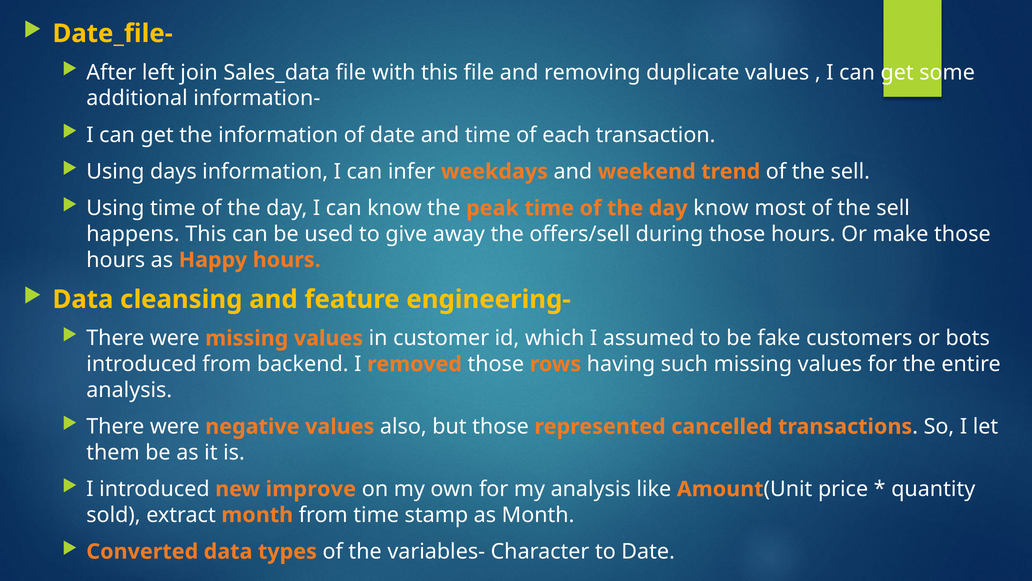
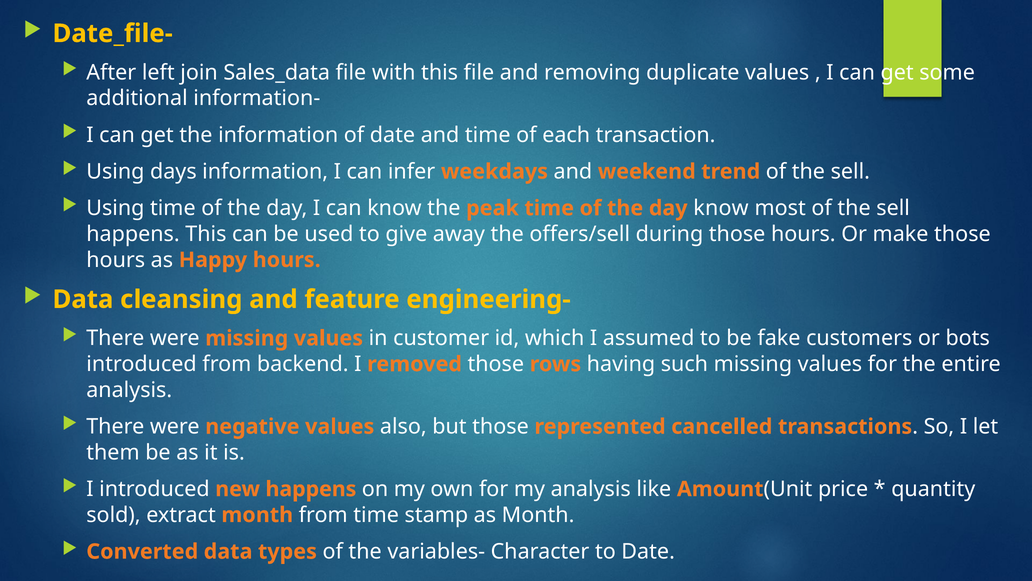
new improve: improve -> happens
